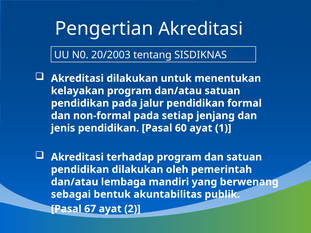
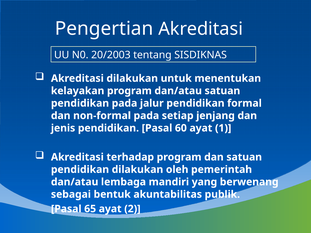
67: 67 -> 65
